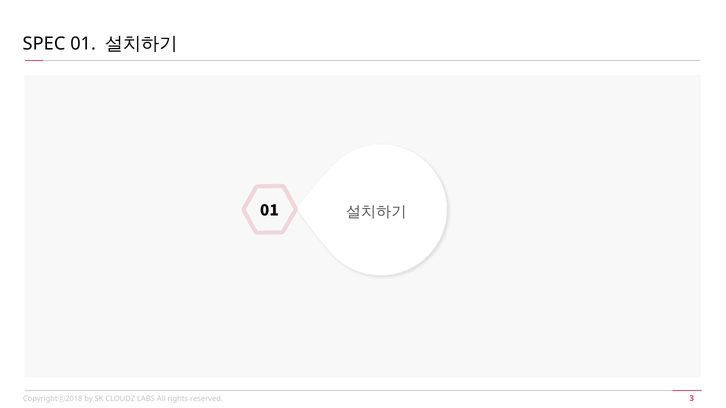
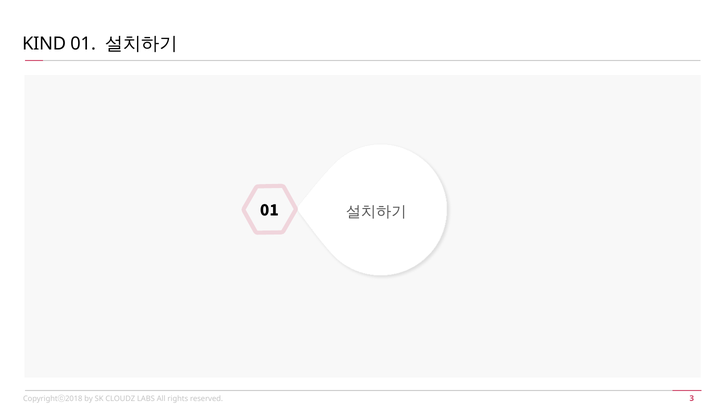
SPEC: SPEC -> KIND
